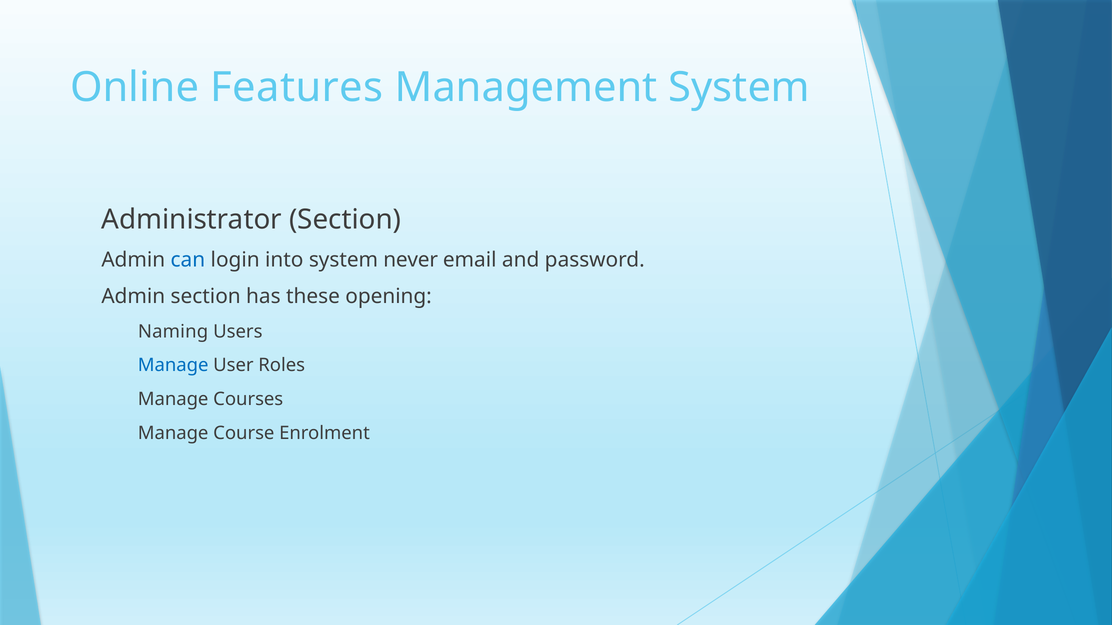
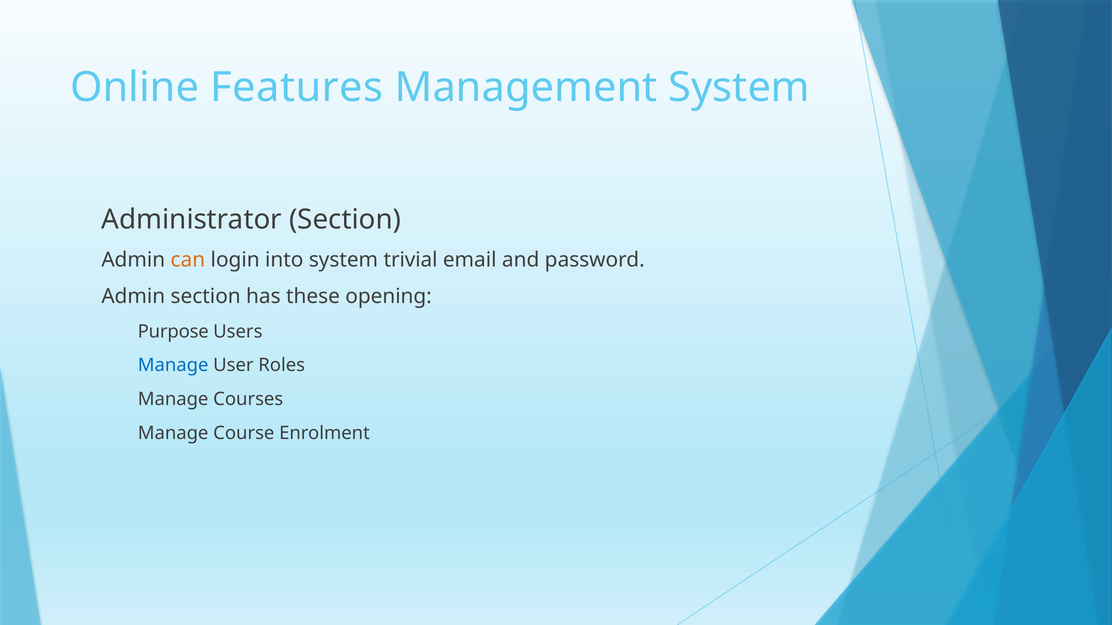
can colour: blue -> orange
never: never -> trivial
Naming: Naming -> Purpose
